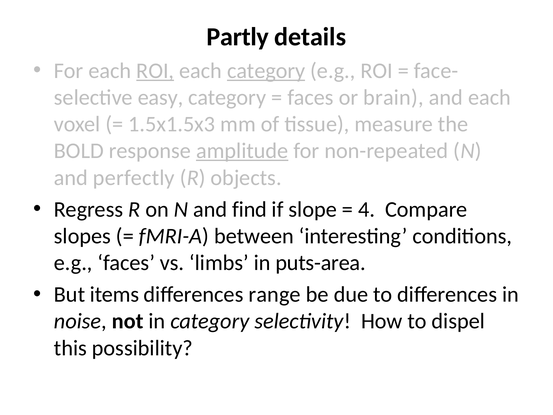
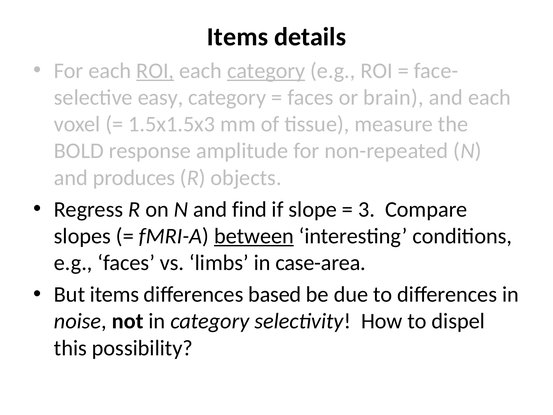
Partly at (238, 37): Partly -> Items
amplitude underline: present -> none
perfectly: perfectly -> produces
4: 4 -> 3
between underline: none -> present
puts-area: puts-area -> case-area
range: range -> based
